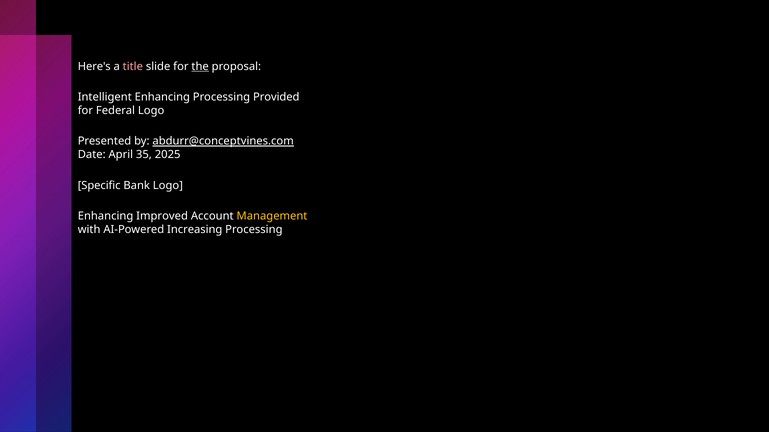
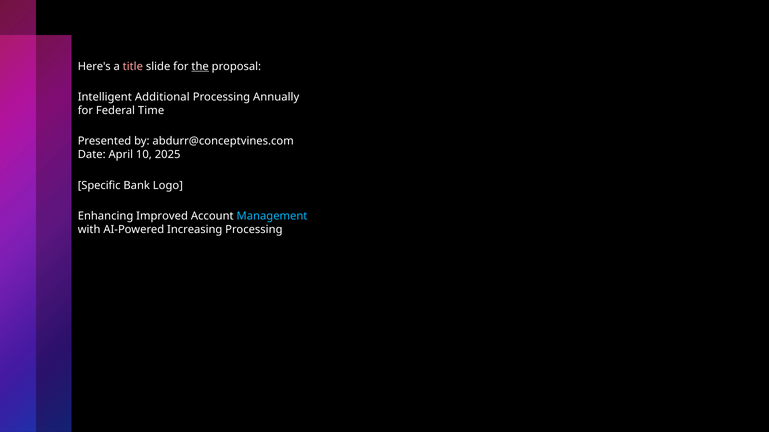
Intelligent Enhancing: Enhancing -> Additional
Provided: Provided -> Annually
Federal Logo: Logo -> Time
abdurr@conceptvines.com underline: present -> none
35: 35 -> 10
Management colour: yellow -> light blue
